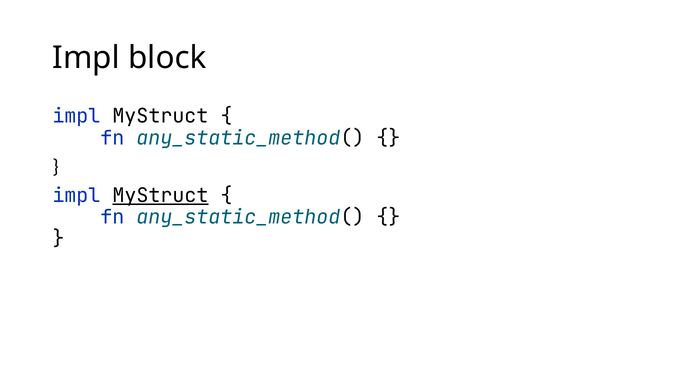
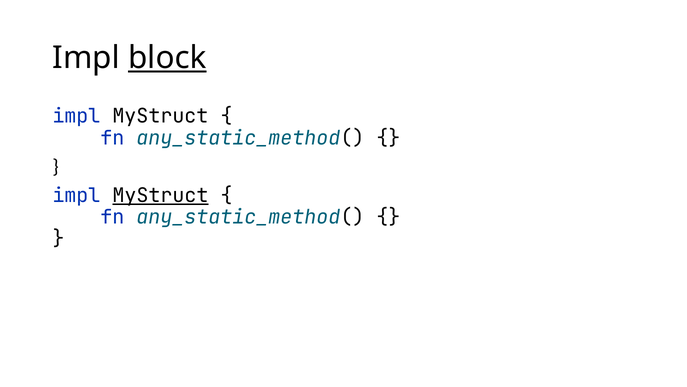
block underline: none -> present
